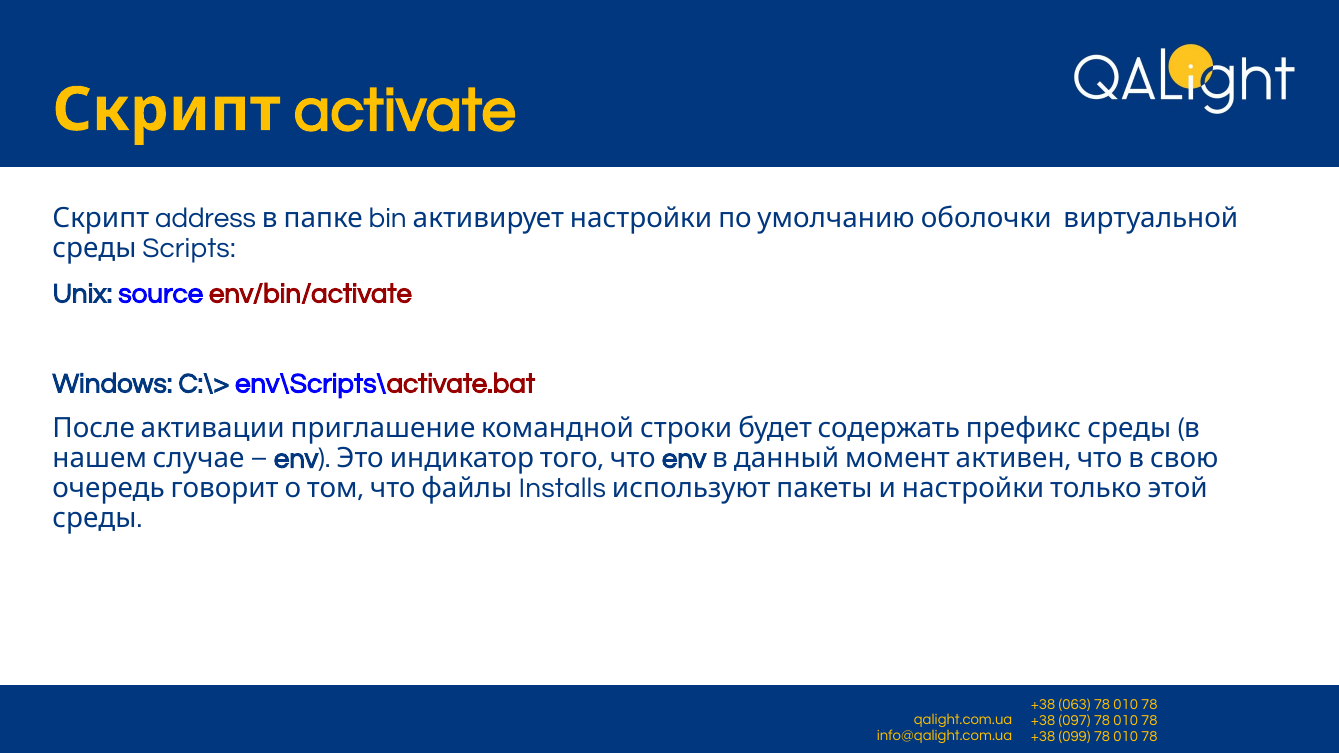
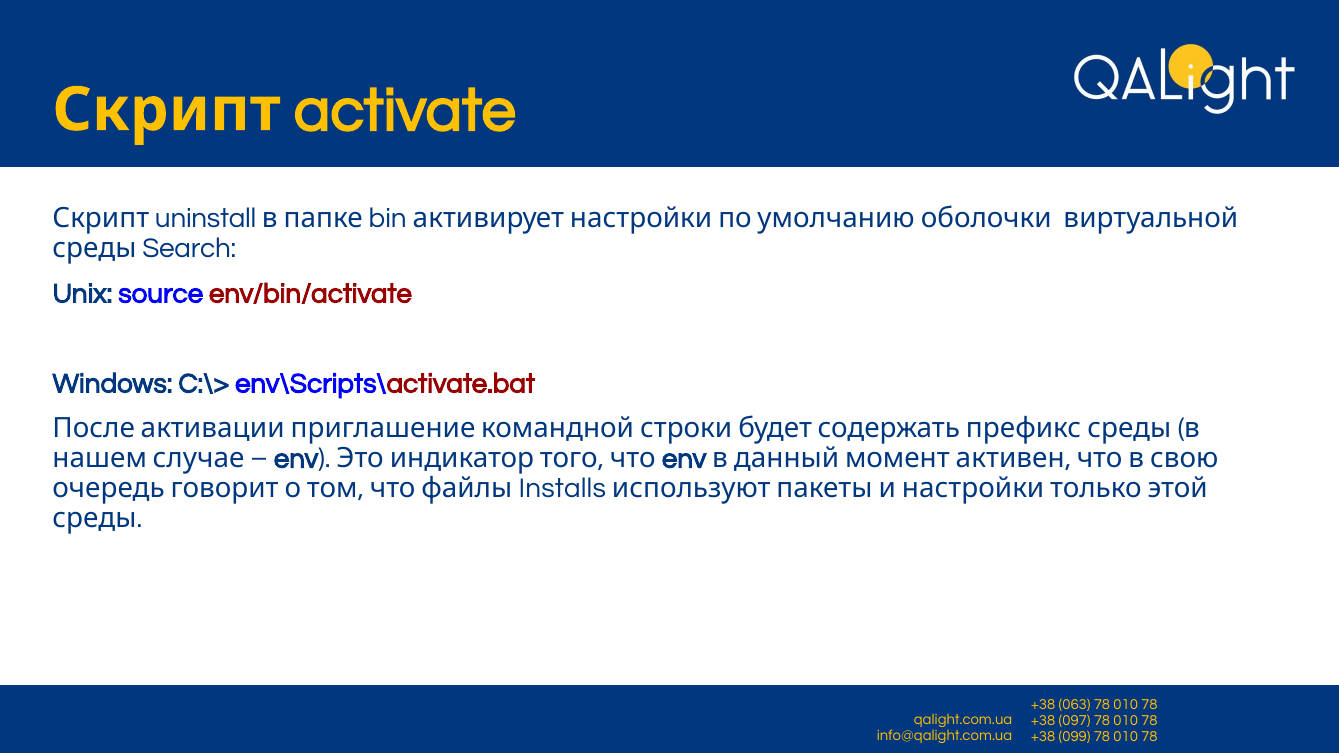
address: address -> uninstall
Scripts: Scripts -> Search
